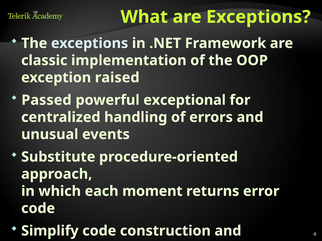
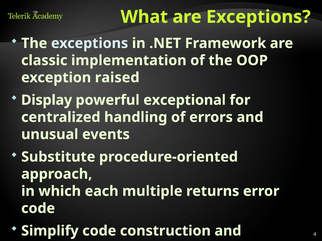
Passed: Passed -> Display
each moment: moment -> multiple
